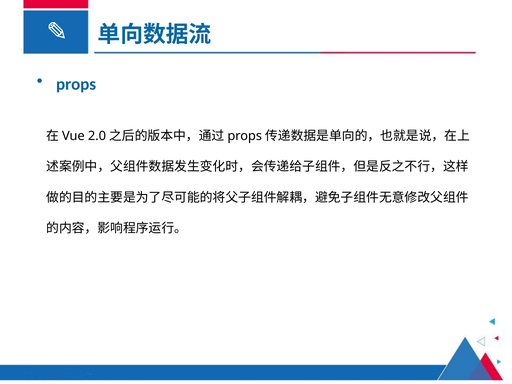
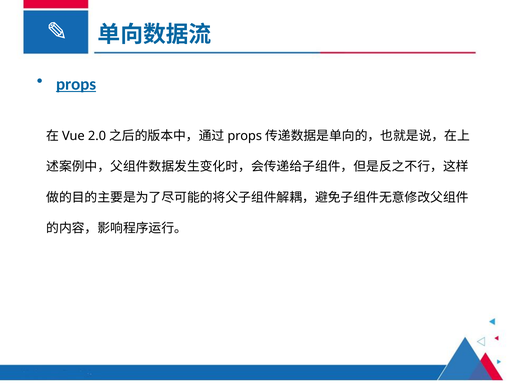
props underline: none -> present
